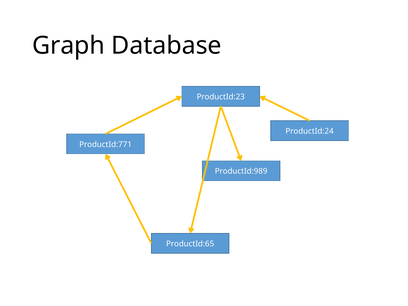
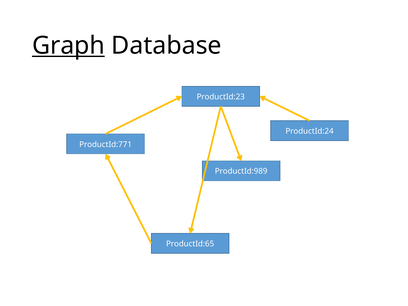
Graph underline: none -> present
